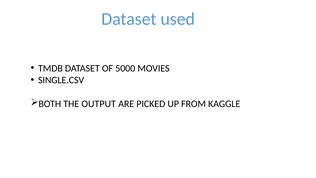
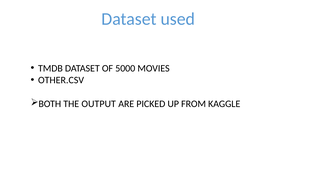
SINGLE.CSV: SINGLE.CSV -> OTHER.CSV
